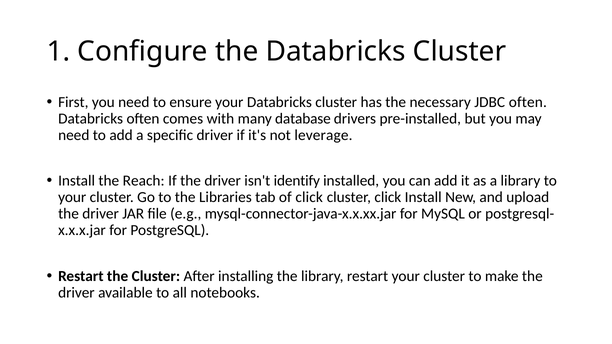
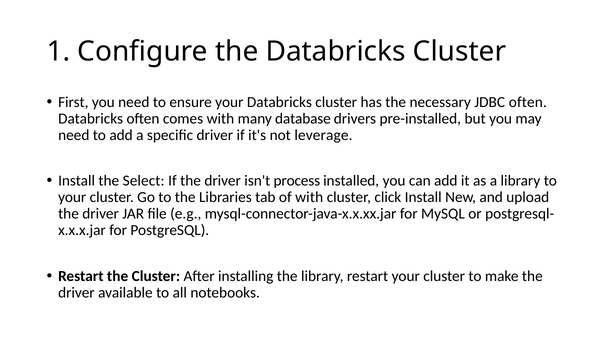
Reach: Reach -> Select
identify: identify -> process
of click: click -> with
